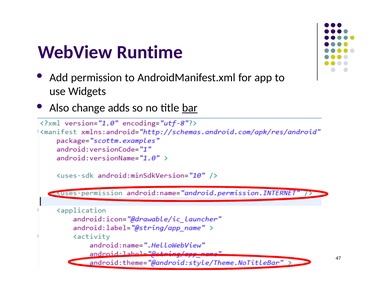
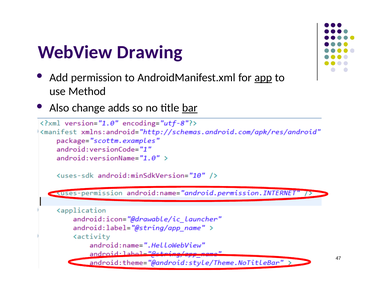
Runtime: Runtime -> Drawing
app underline: none -> present
Widgets: Widgets -> Method
